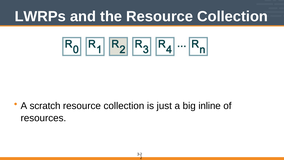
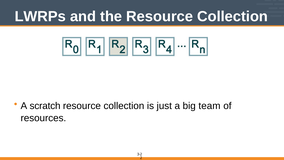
inline: inline -> team
